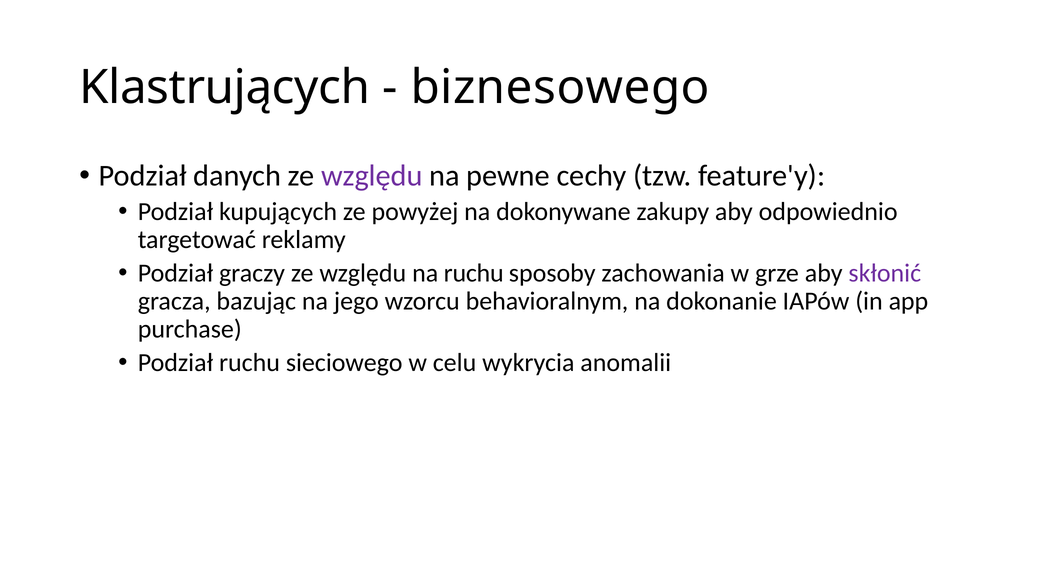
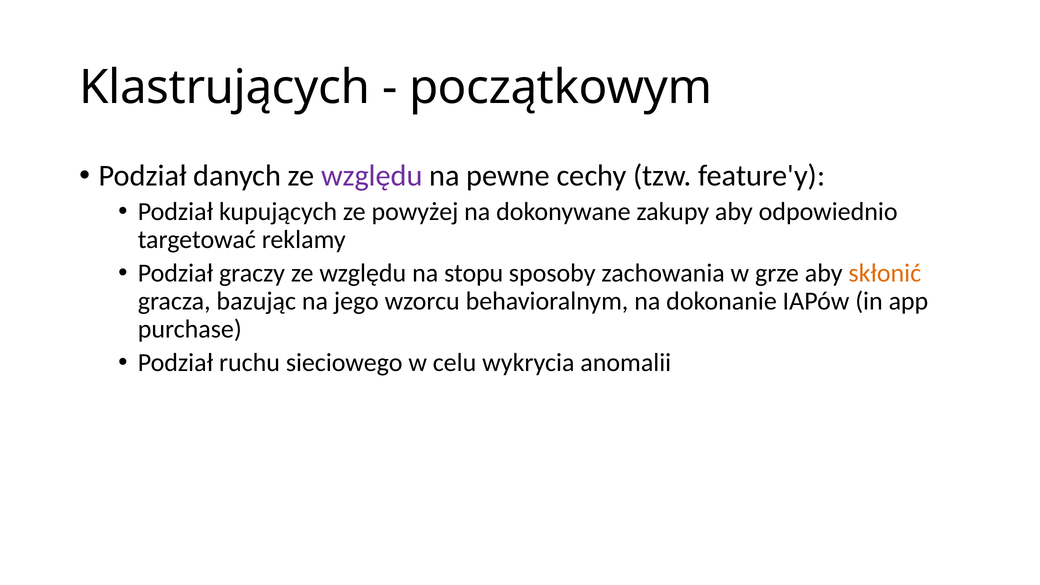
biznesowego: biznesowego -> początkowym
na ruchu: ruchu -> stopu
skłonić colour: purple -> orange
